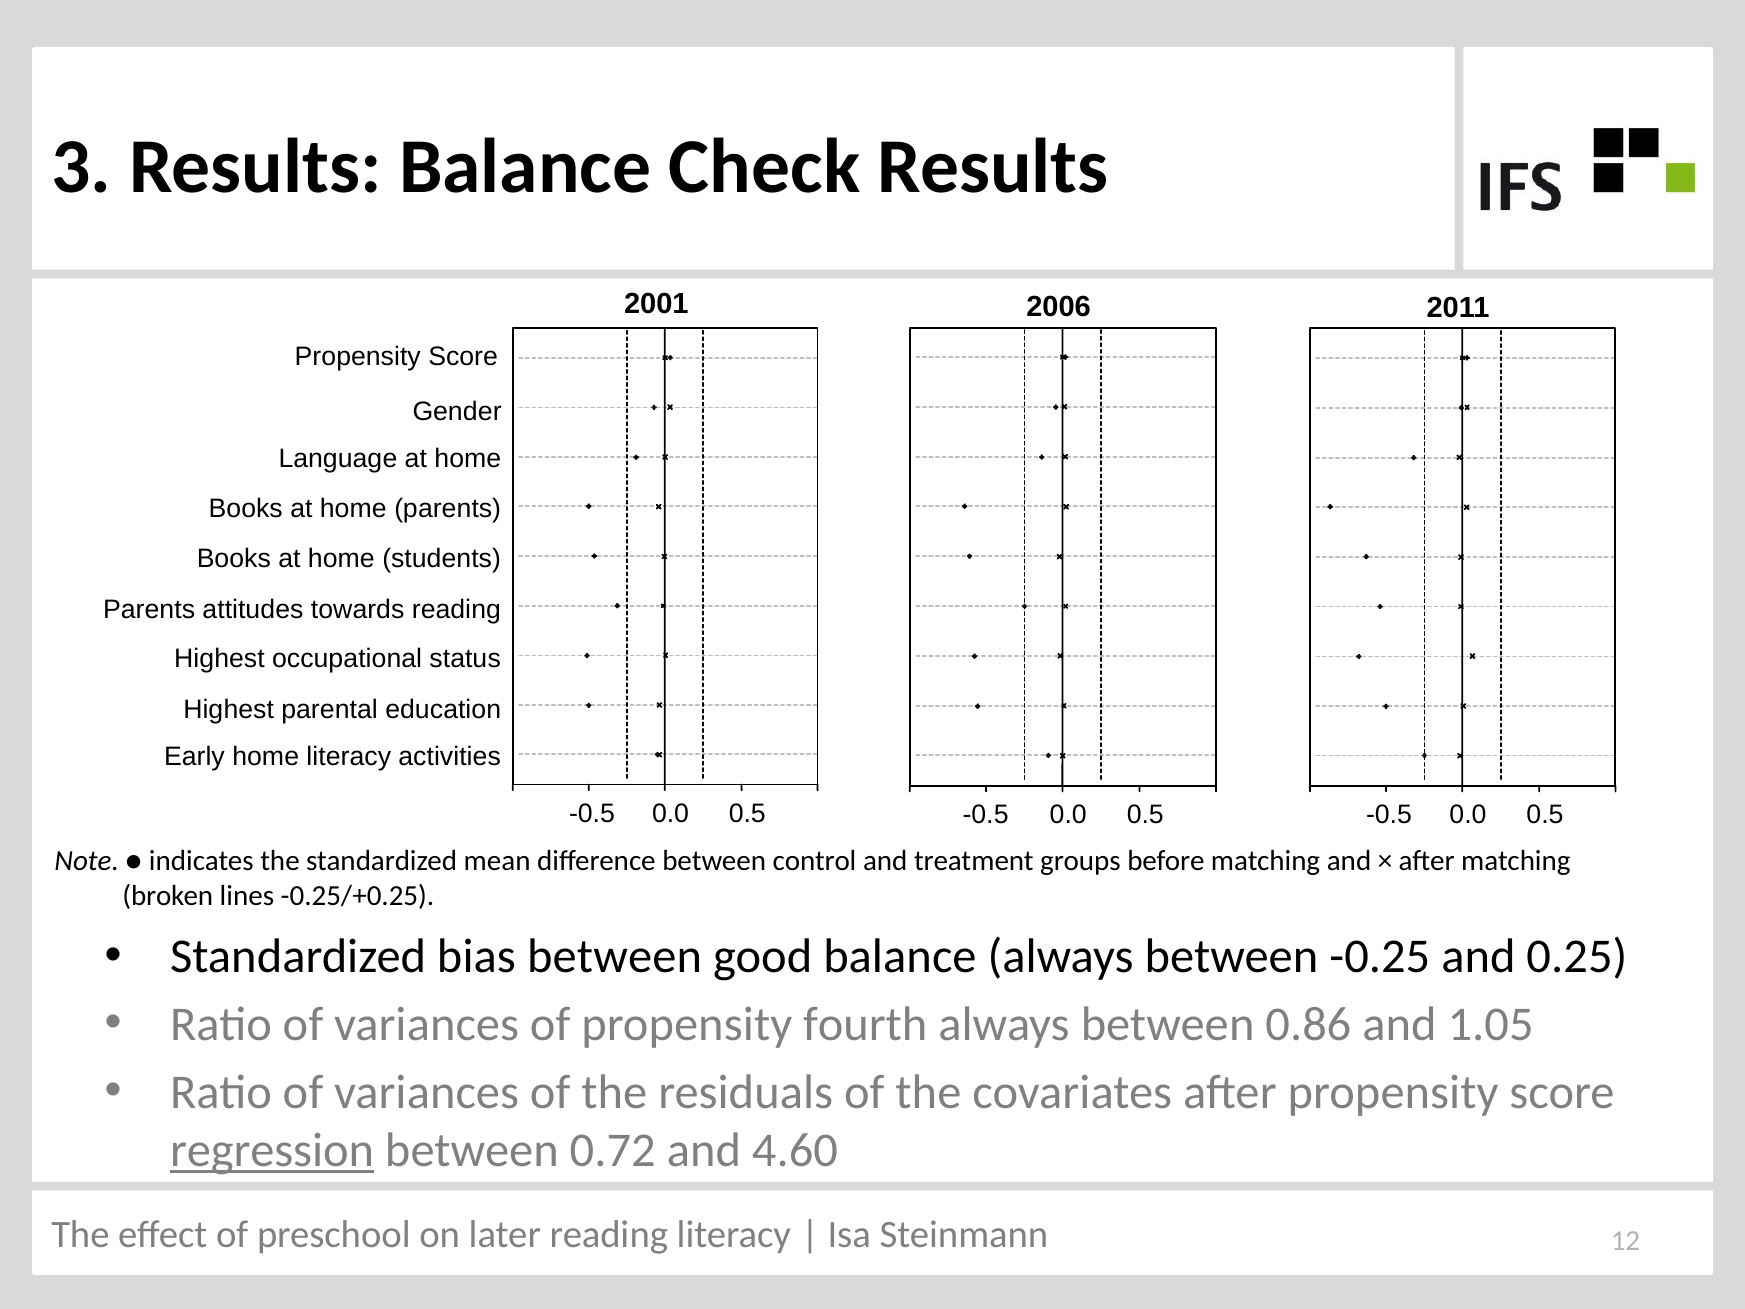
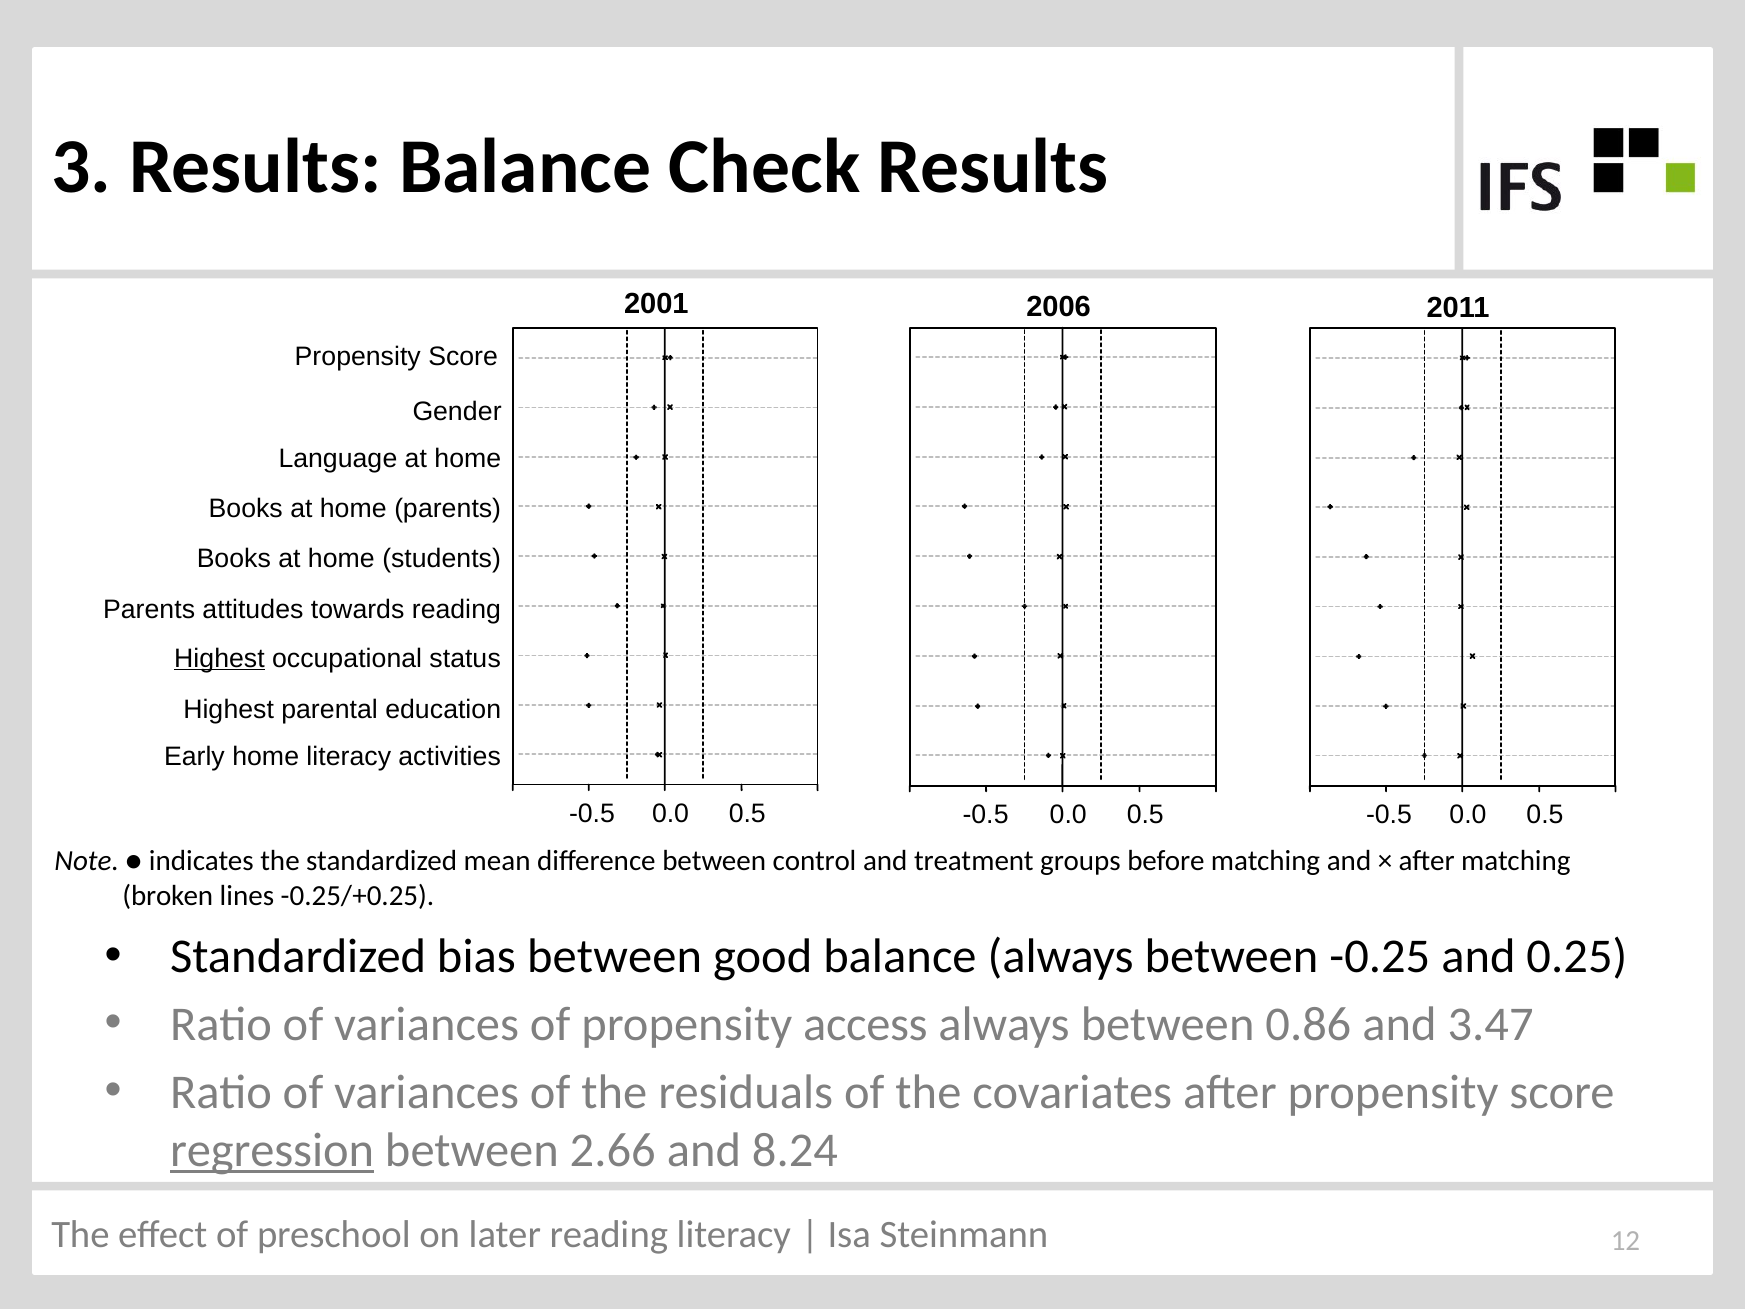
Highest at (219, 658) underline: none -> present
fourth: fourth -> access
1.05: 1.05 -> 3.47
0.72: 0.72 -> 2.66
4.60: 4.60 -> 8.24
